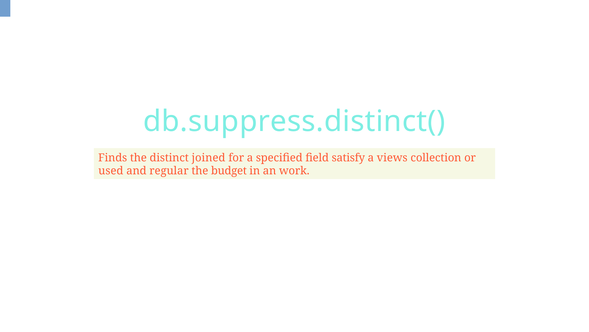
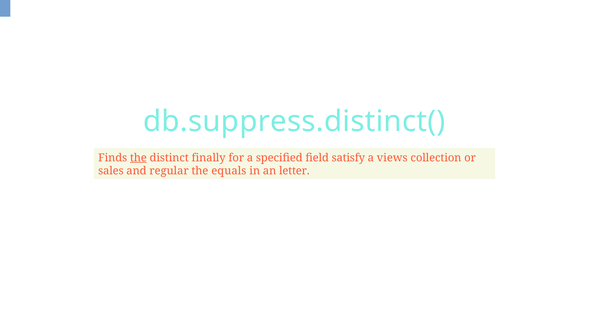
the at (138, 157) underline: none -> present
joined: joined -> finally
used: used -> sales
budget: budget -> equals
work: work -> letter
